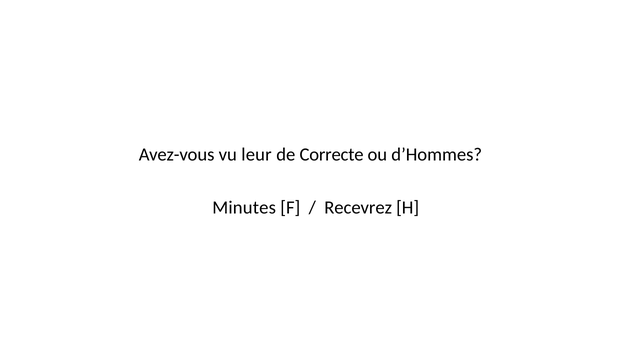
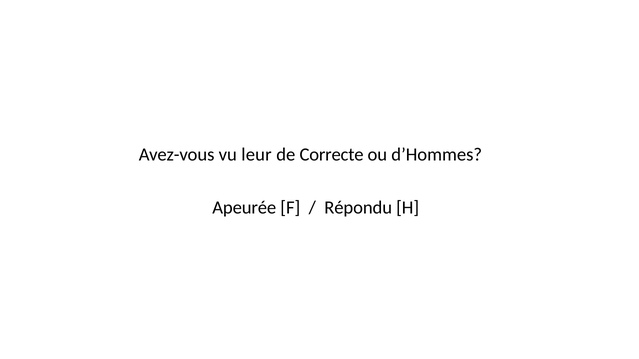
Minutes: Minutes -> Apeurée
Recevrez: Recevrez -> Répondu
